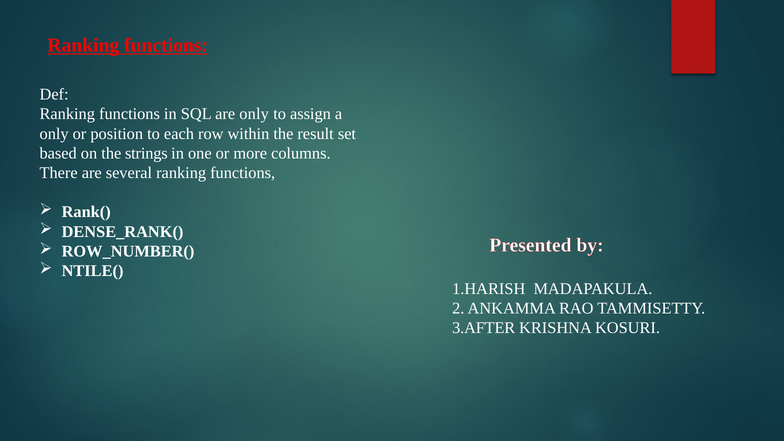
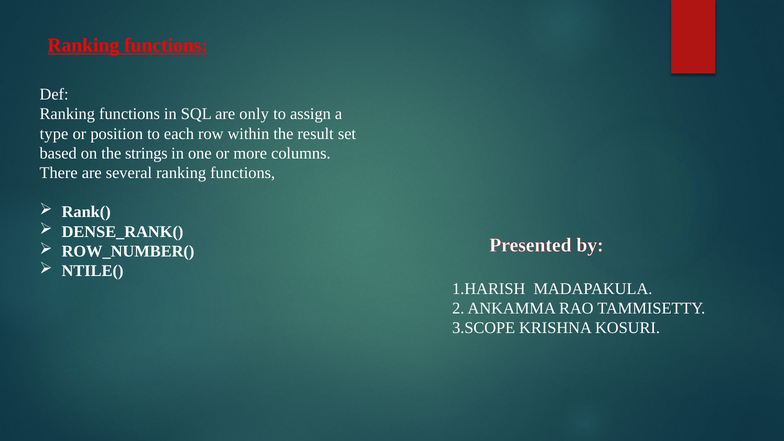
only at (54, 134): only -> type
3.AFTER: 3.AFTER -> 3.SCOPE
